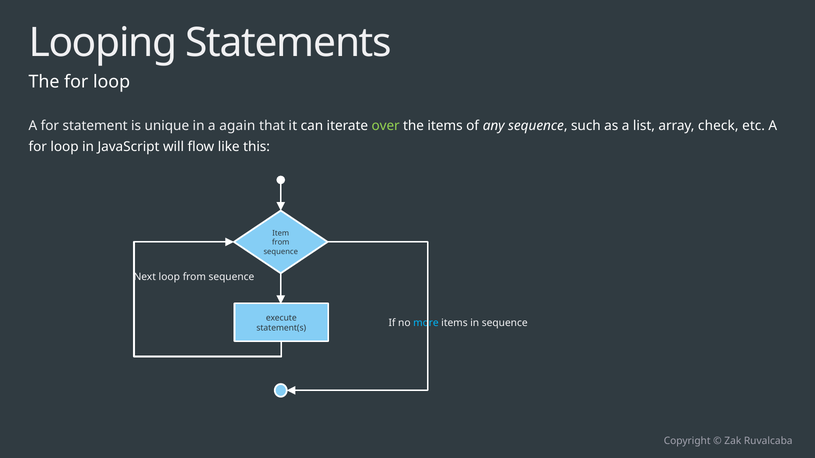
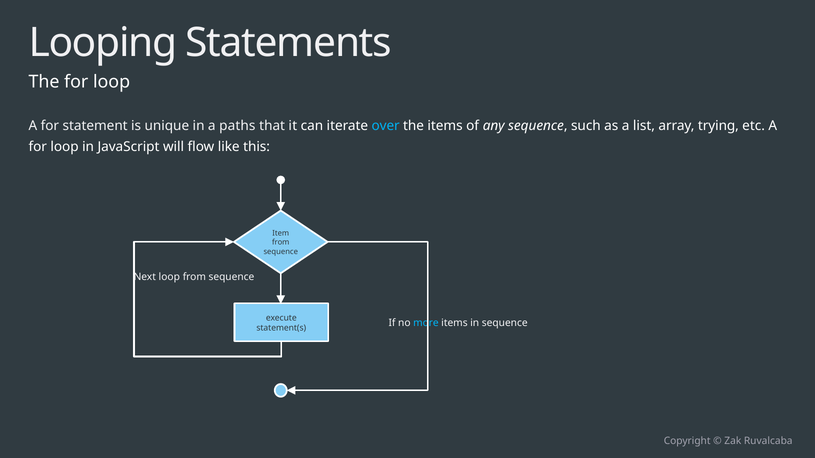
again: again -> paths
over colour: light green -> light blue
check: check -> trying
